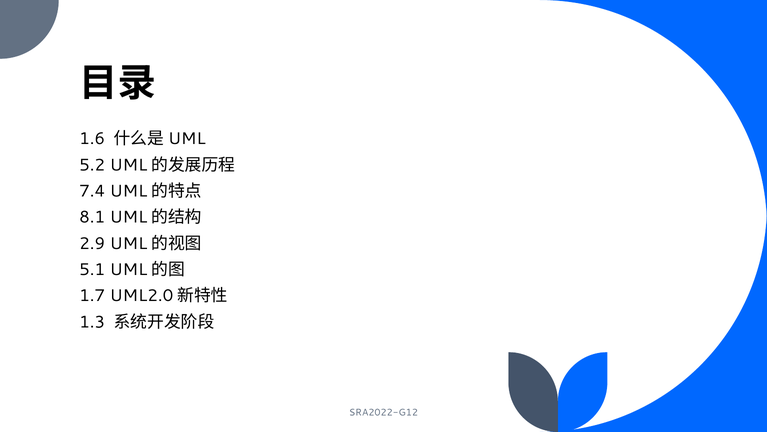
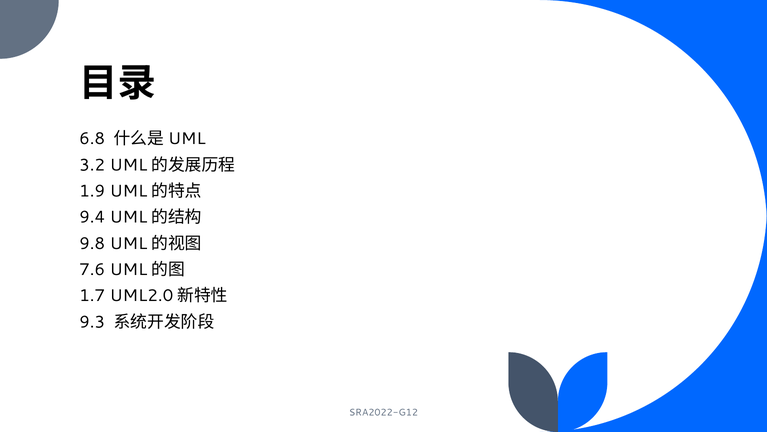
1.6: 1.6 -> 6.8
5.2: 5.2 -> 3.2
7.4: 7.4 -> 1.9
8.1: 8.1 -> 9.4
2.9: 2.9 -> 9.8
5.1: 5.1 -> 7.6
1.3: 1.3 -> 9.3
